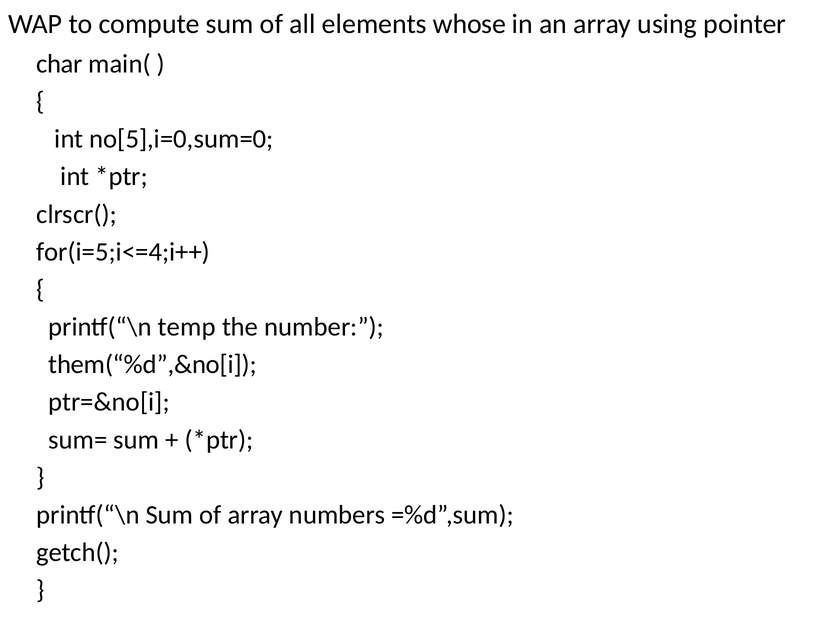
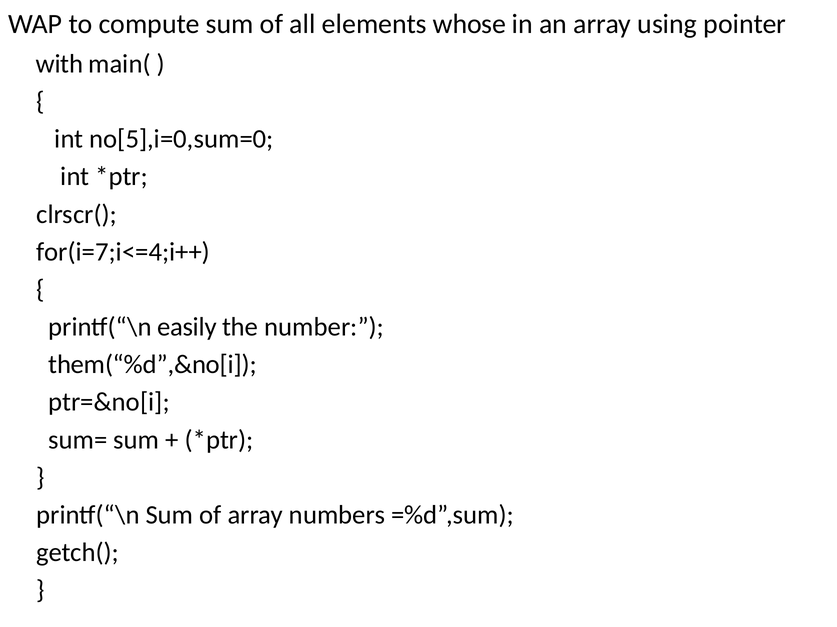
char: char -> with
for(i=5;i<=4;i++: for(i=5;i<=4;i++ -> for(i=7;i<=4;i++
temp: temp -> easily
